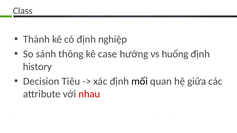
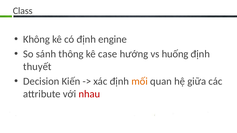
Thành: Thành -> Không
nghiệp: nghiệp -> engine
history: history -> thuyết
Tiêu: Tiêu -> Kiến
mối colour: black -> orange
